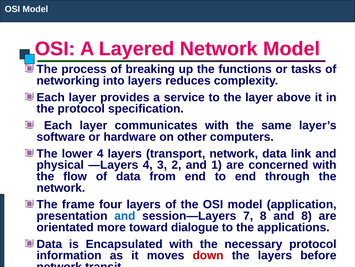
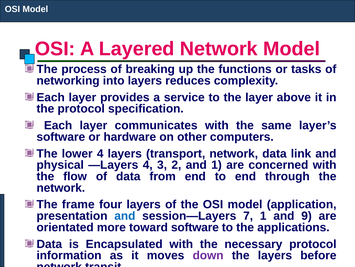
7 8: 8 -> 1
and 8: 8 -> 9
toward dialogue: dialogue -> software
down colour: red -> purple
